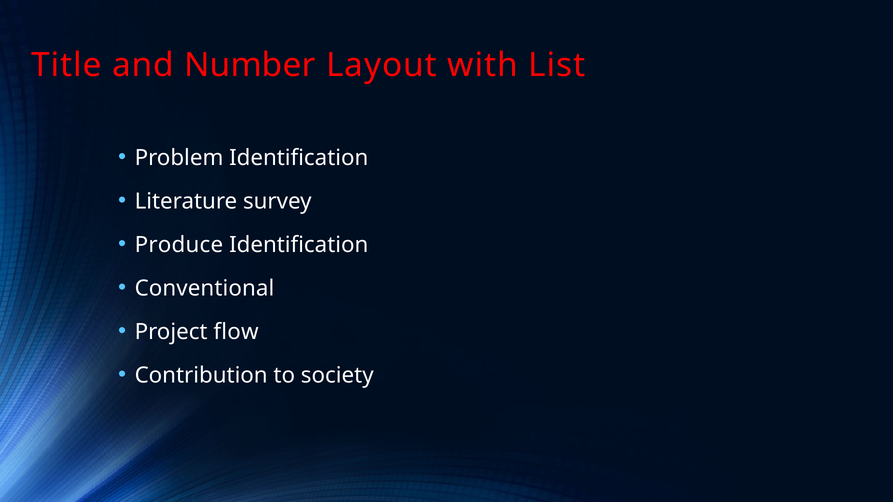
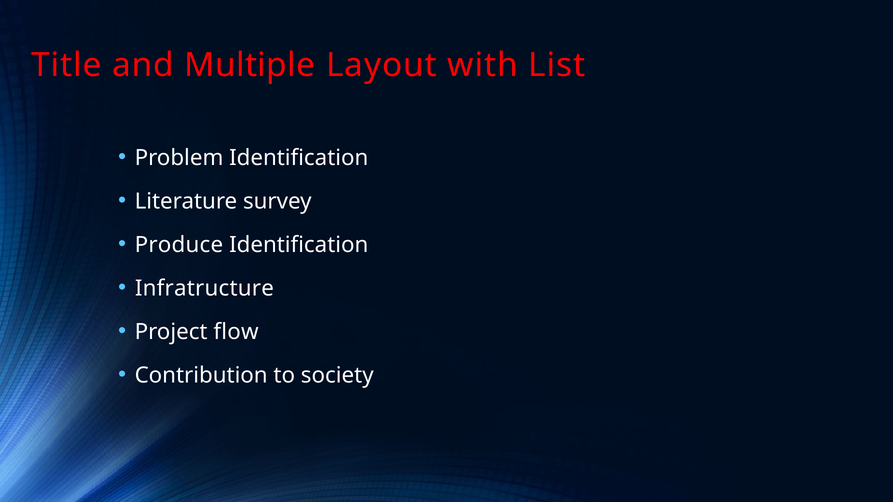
Number: Number -> Multiple
Conventional: Conventional -> Infratructure
